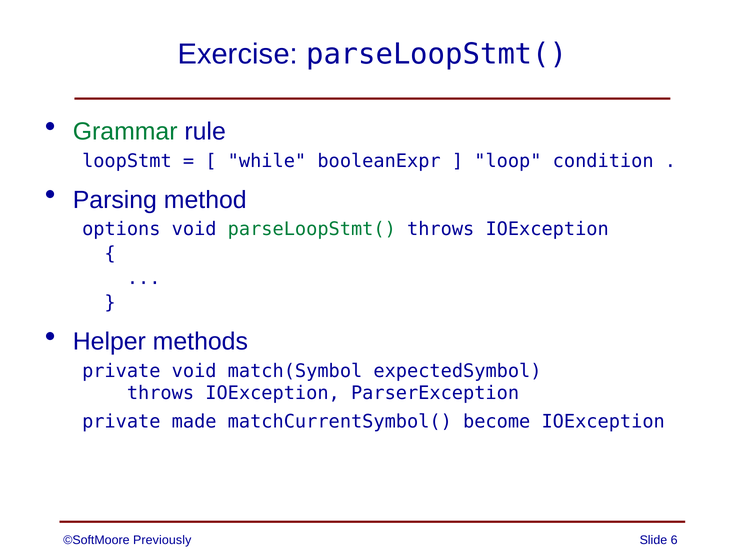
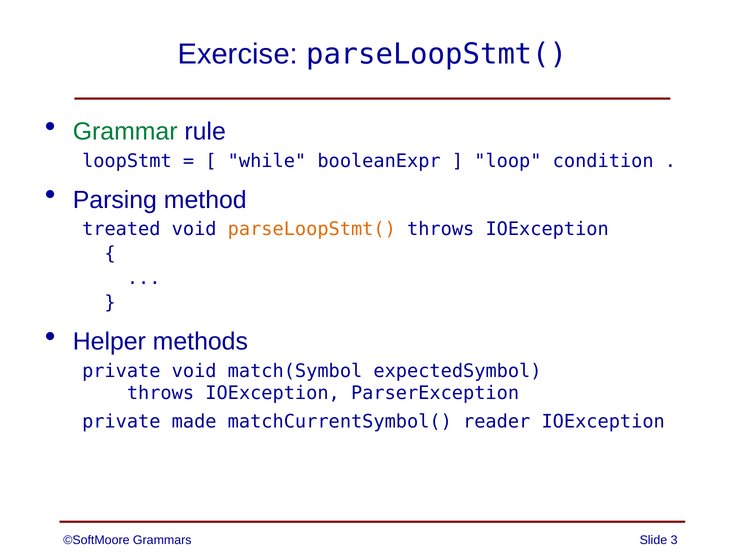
options: options -> treated
parseLoopStmt( at (312, 229) colour: green -> orange
become: become -> reader
Previously: Previously -> Grammars
6: 6 -> 3
